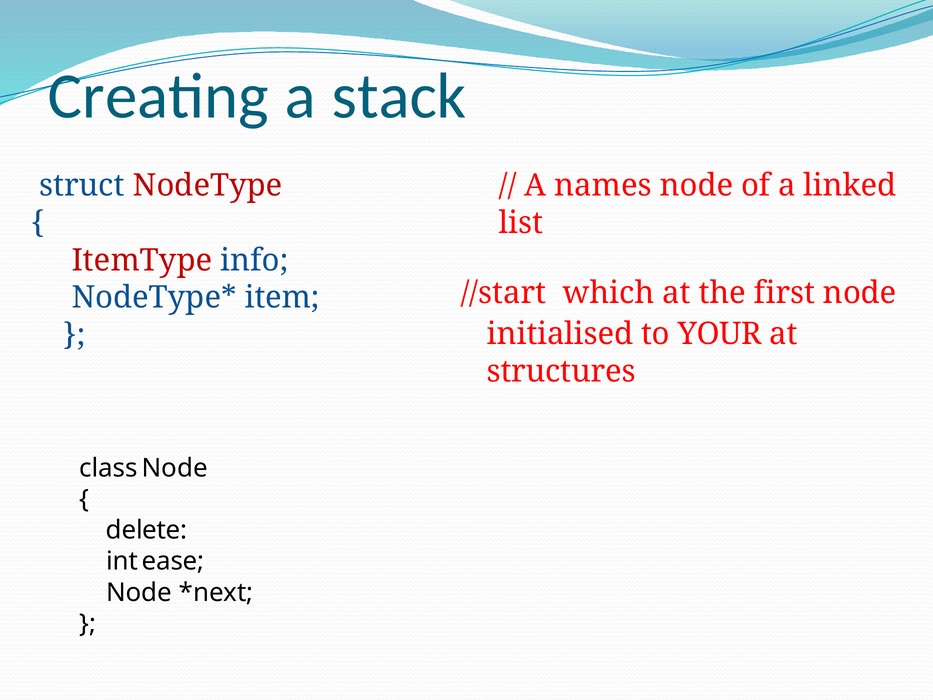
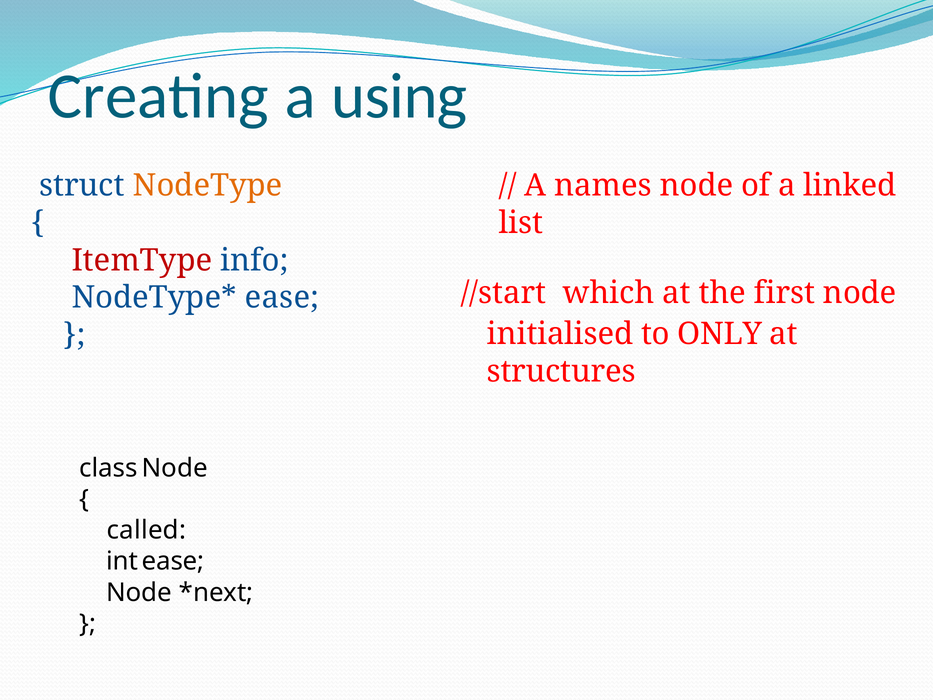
stack: stack -> using
NodeType colour: red -> orange
item at (282, 297): item -> ease
YOUR: YOUR -> ONLY
delete: delete -> called
